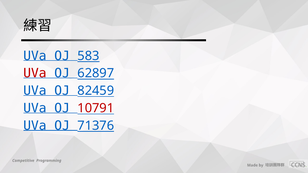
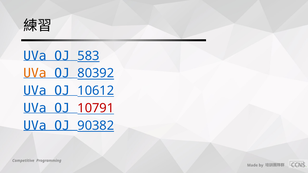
UVa at (35, 73) colour: red -> orange
62897: 62897 -> 80392
82459: 82459 -> 10612
71376: 71376 -> 90382
